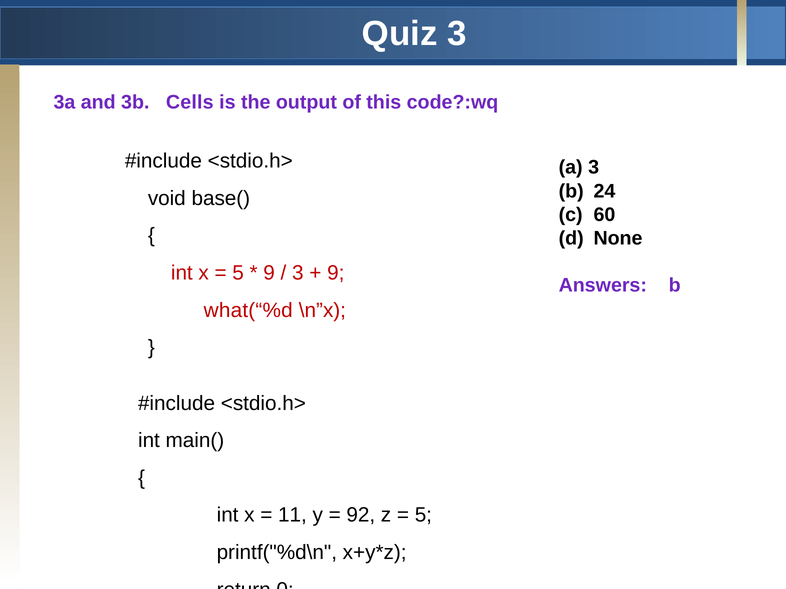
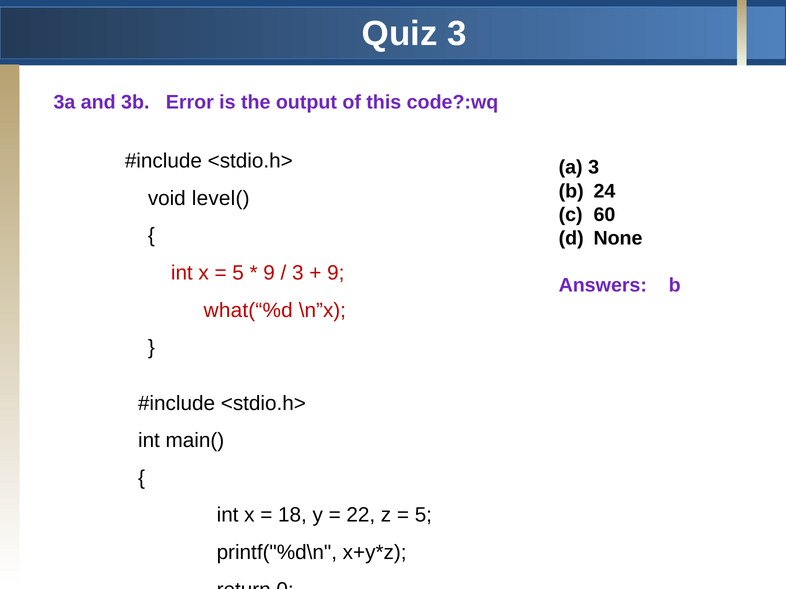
Cells: Cells -> Error
base(: base( -> level(
11: 11 -> 18
92: 92 -> 22
